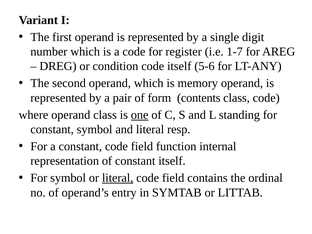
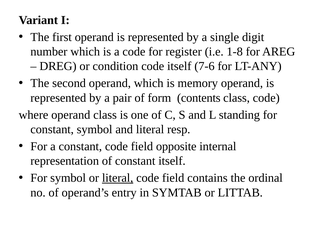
1-7: 1-7 -> 1-8
5-6: 5-6 -> 7-6
one underline: present -> none
function: function -> opposite
